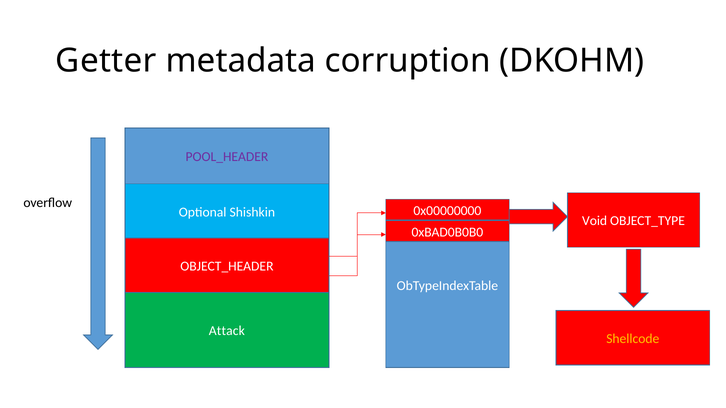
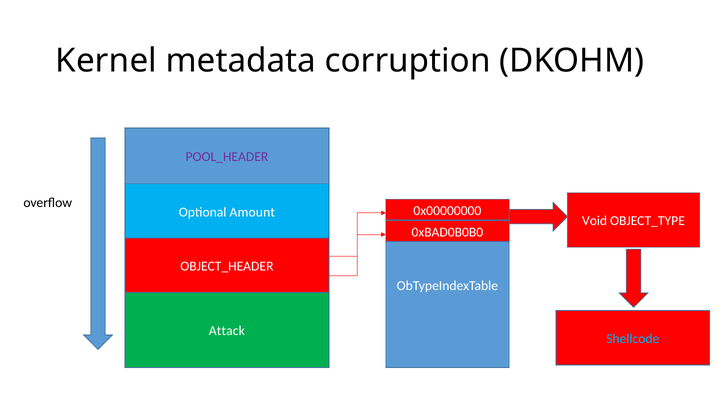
Getter: Getter -> Kernel
Shishkin: Shishkin -> Amount
Shellcode colour: yellow -> light blue
